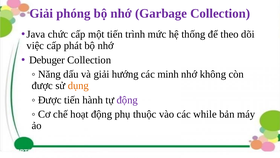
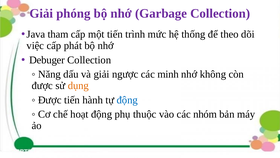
chức: chức -> tham
hướng: hướng -> ngược
động at (127, 100) colour: purple -> blue
while: while -> nhóm
